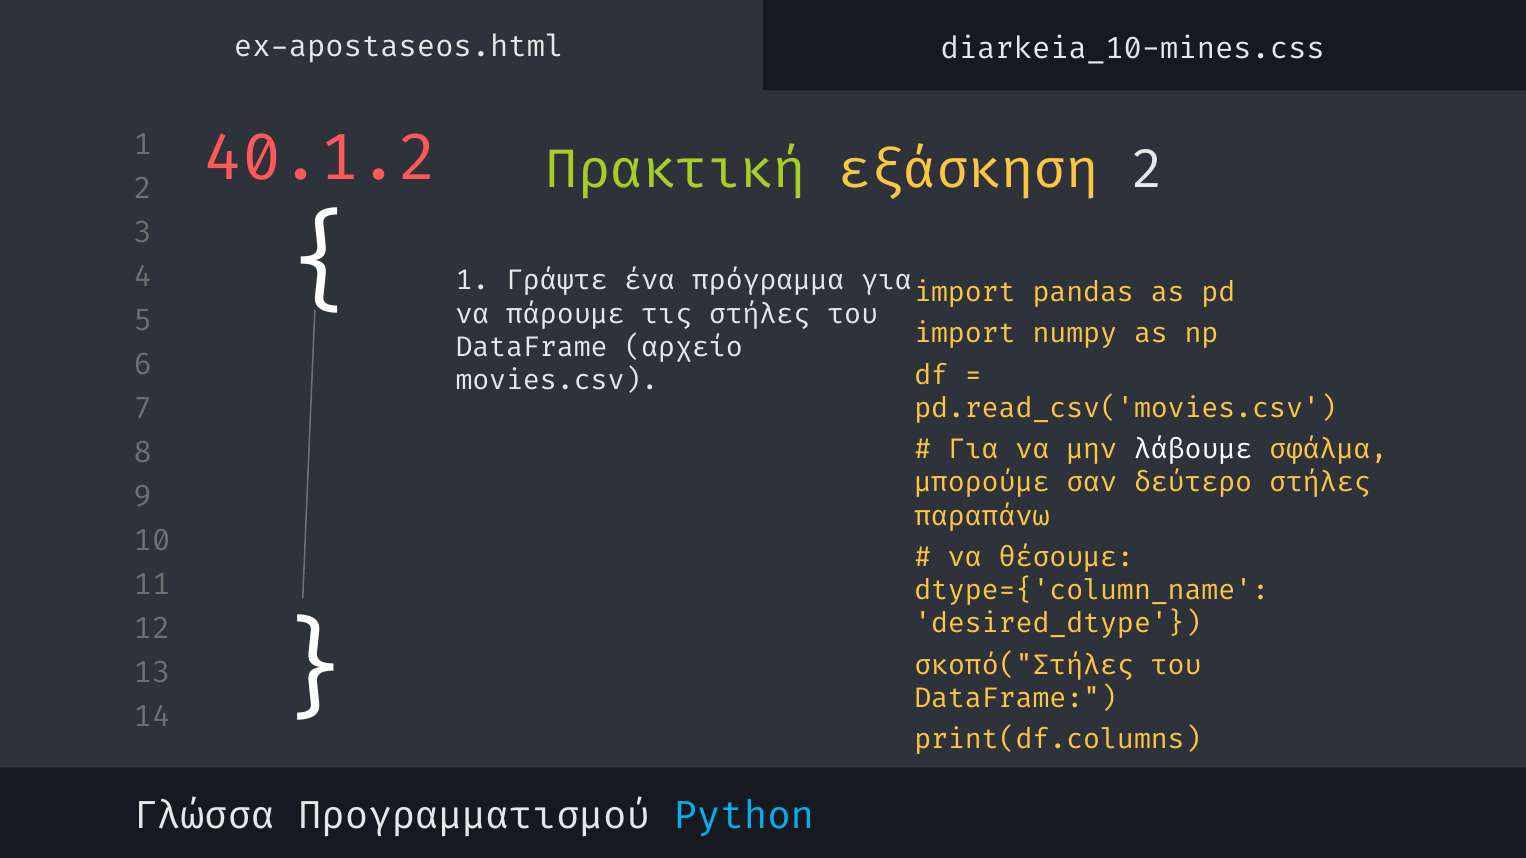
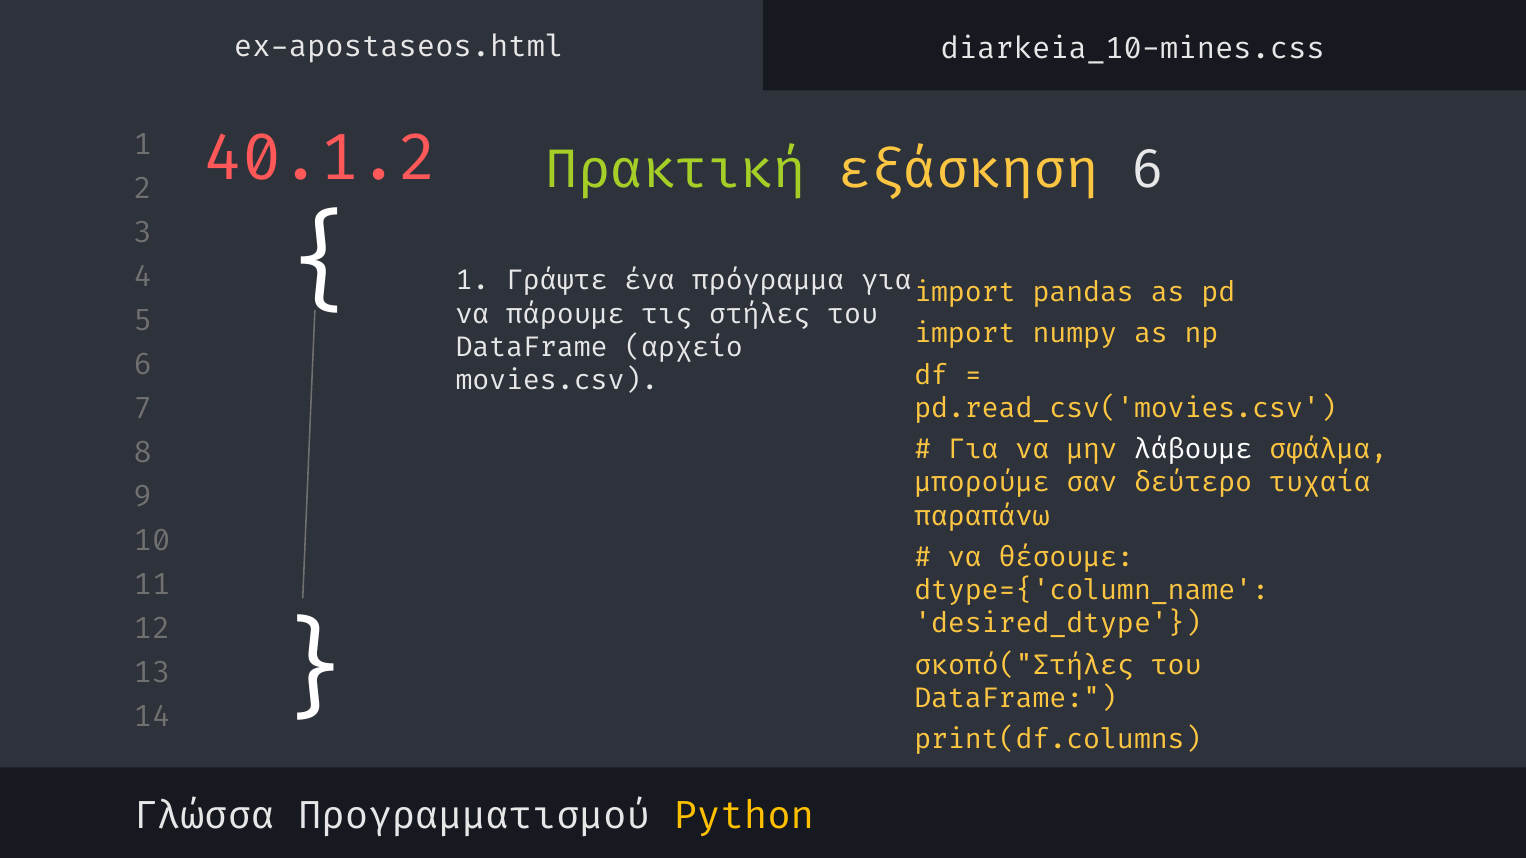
εξάσκηση 2: 2 -> 6
δεύτερο στήλες: στήλες -> τυχαία
Python colour: light blue -> yellow
